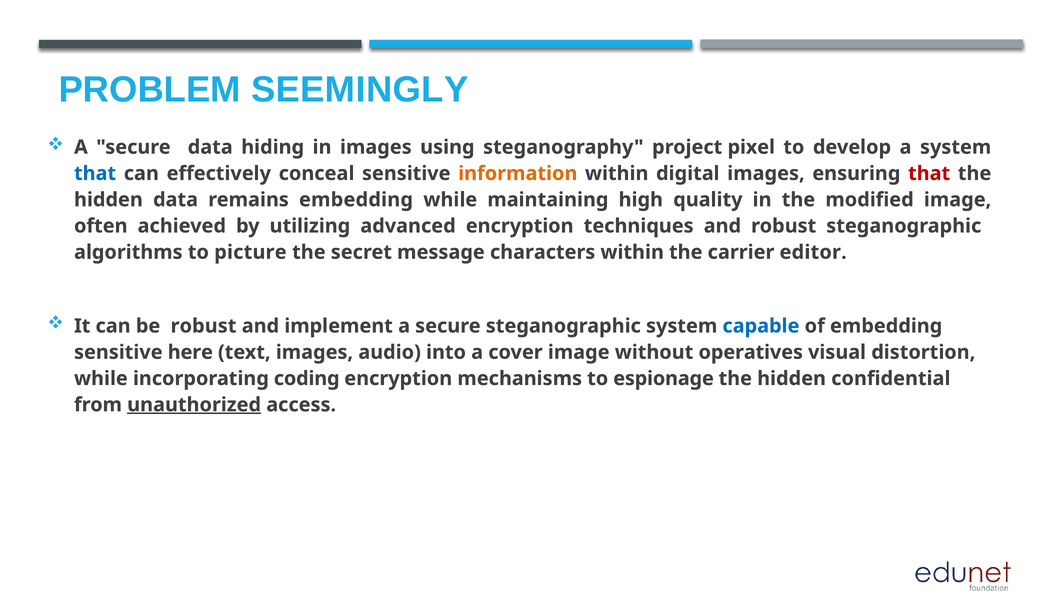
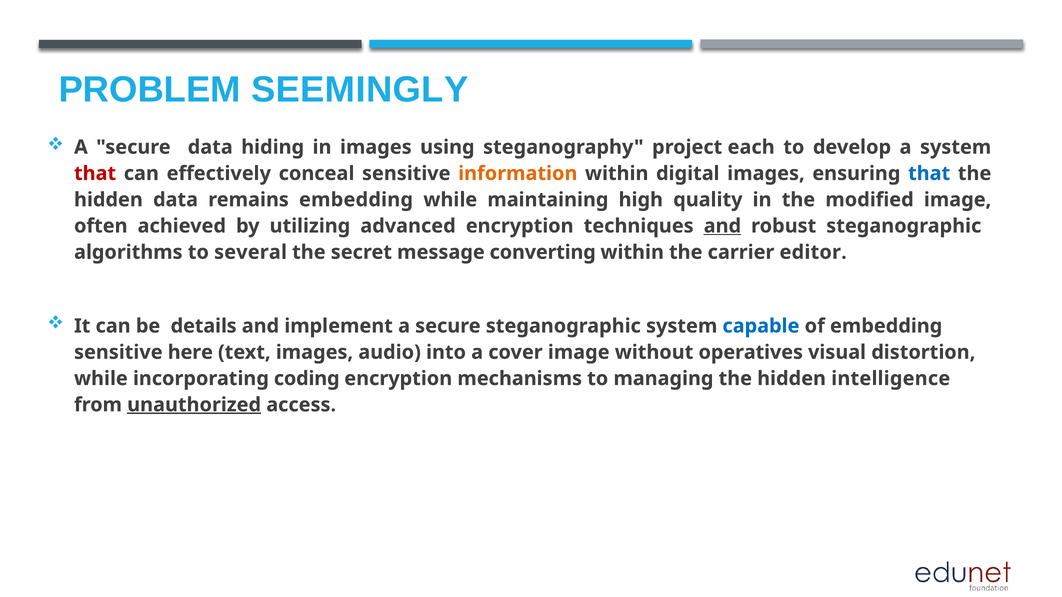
pixel: pixel -> each
that at (95, 174) colour: blue -> red
that at (929, 174) colour: red -> blue
and at (722, 226) underline: none -> present
picture: picture -> several
characters: characters -> converting
be robust: robust -> details
espionage: espionage -> managing
confidential: confidential -> intelligence
